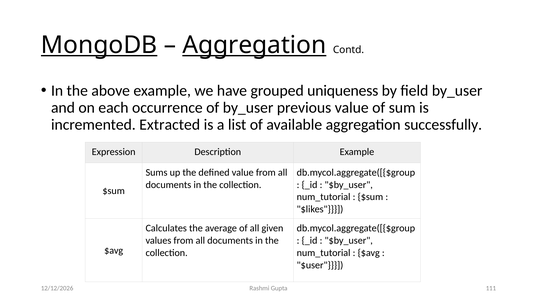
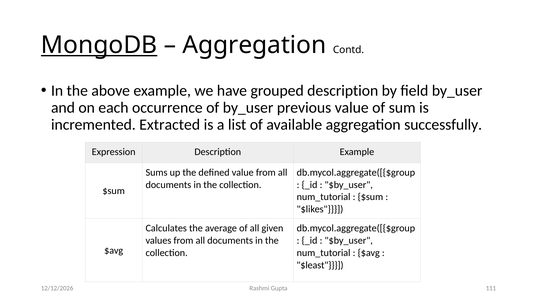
Aggregation at (254, 45) underline: present -> none
grouped uniqueness: uniqueness -> description
$user: $user -> $least
